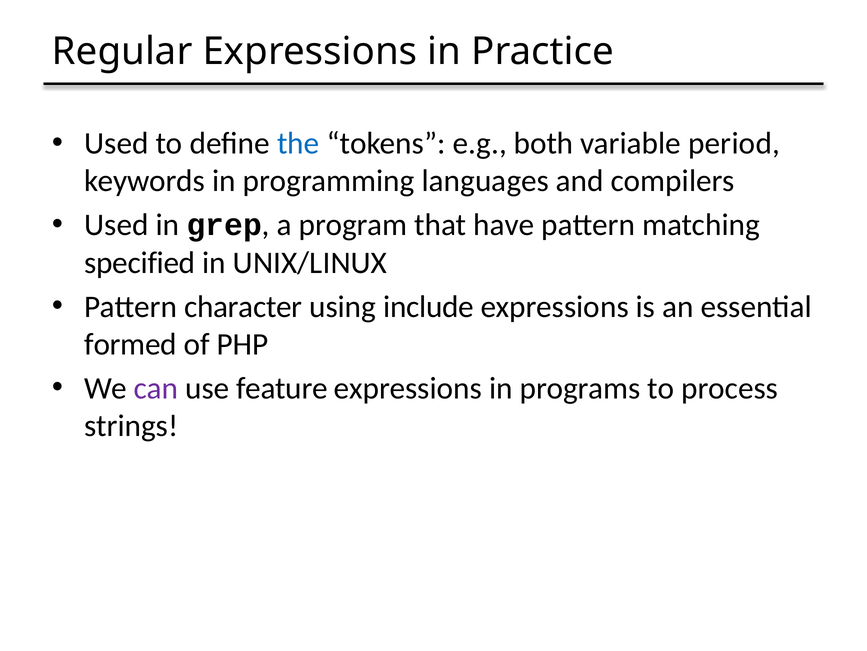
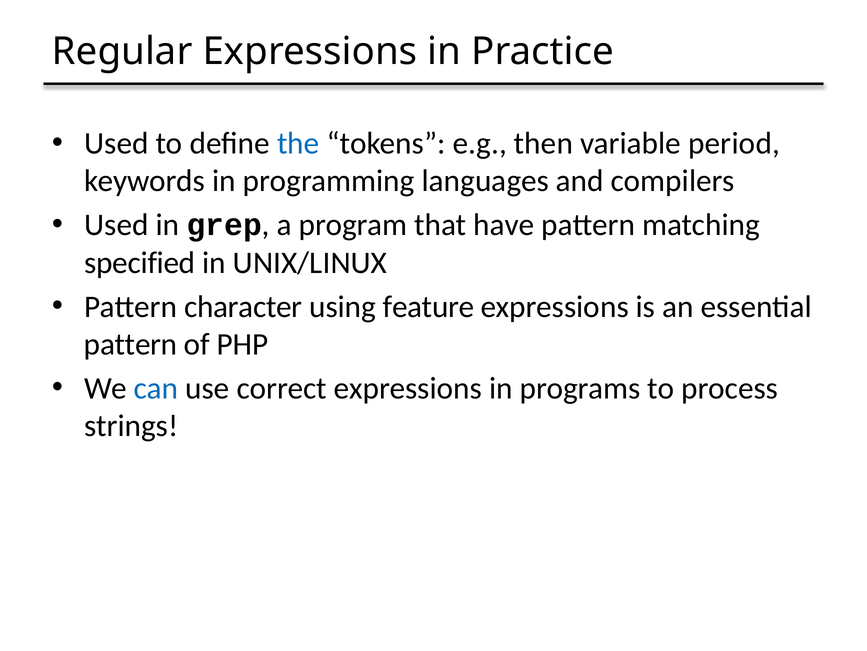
both: both -> then
include: include -> feature
formed at (131, 344): formed -> pattern
can colour: purple -> blue
feature: feature -> correct
